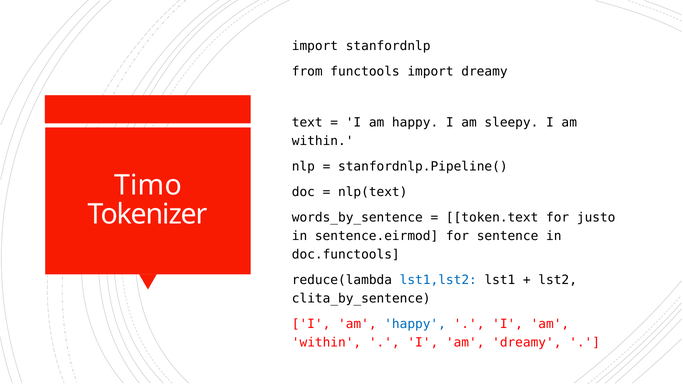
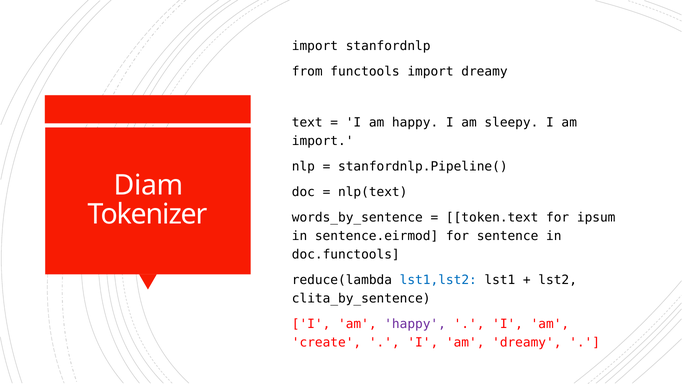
within at (323, 141): within -> import
Timo: Timo -> Diam
justo: justo -> ipsum
happy at (415, 324) colour: blue -> purple
within at (327, 343): within -> create
